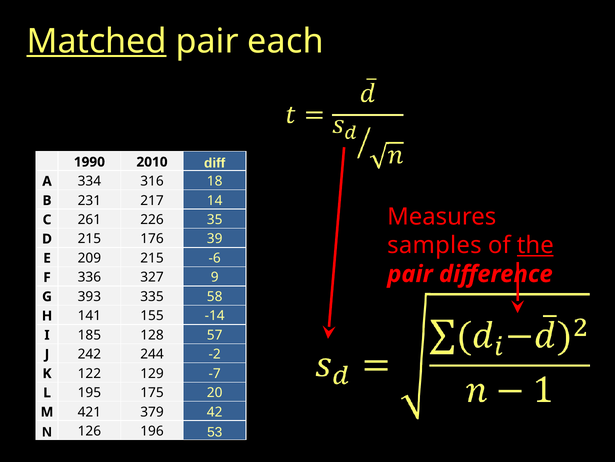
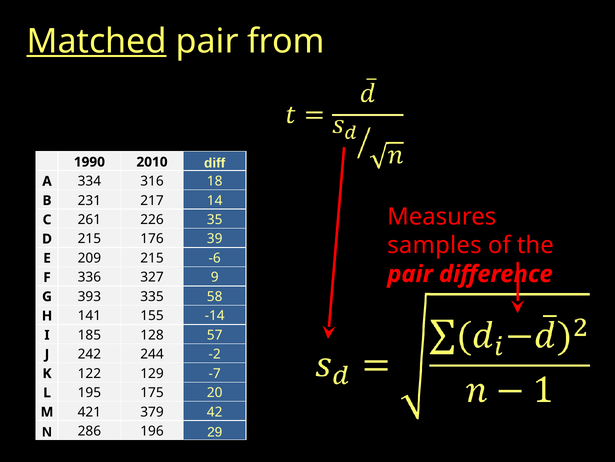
each: each -> from
the underline: present -> none
126: 126 -> 286
53: 53 -> 29
